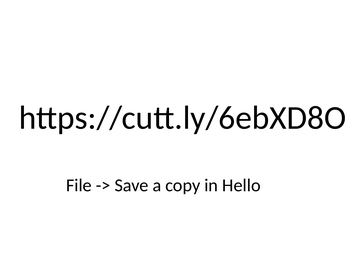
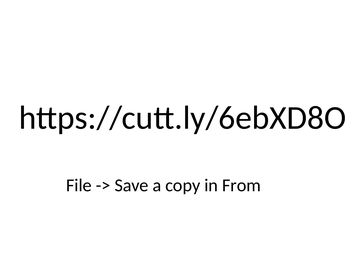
Hello: Hello -> From
